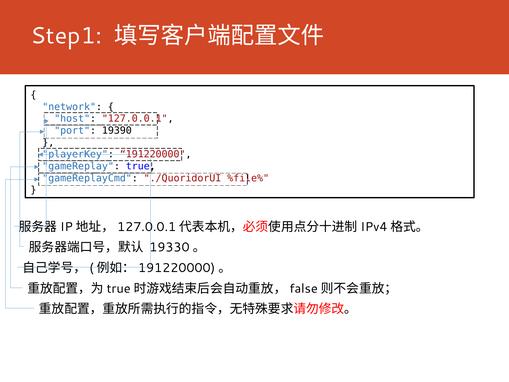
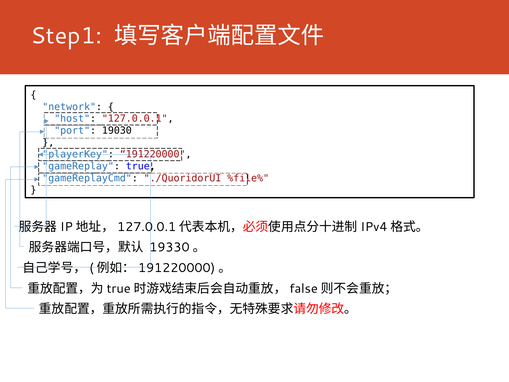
19390: 19390 -> 19030
